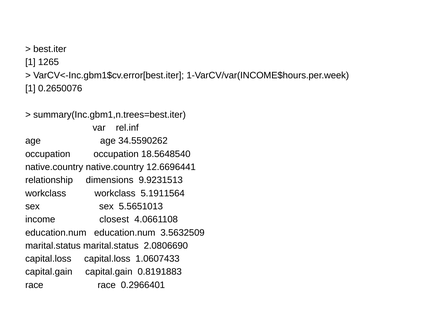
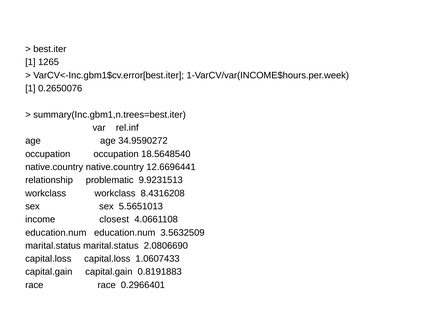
34.5590262: 34.5590262 -> 34.9590272
dimensions: dimensions -> problematic
5.1911564: 5.1911564 -> 8.4316208
